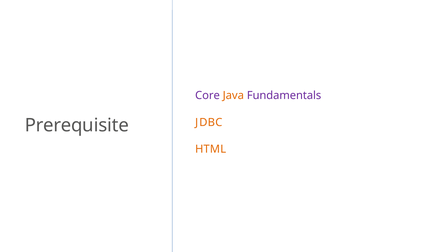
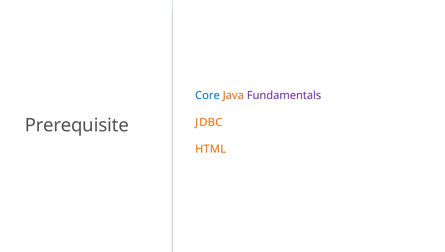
Core colour: purple -> blue
